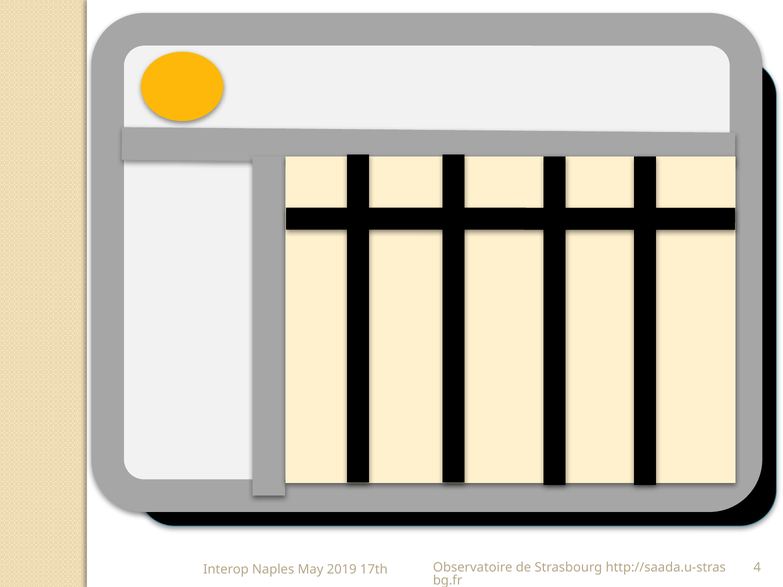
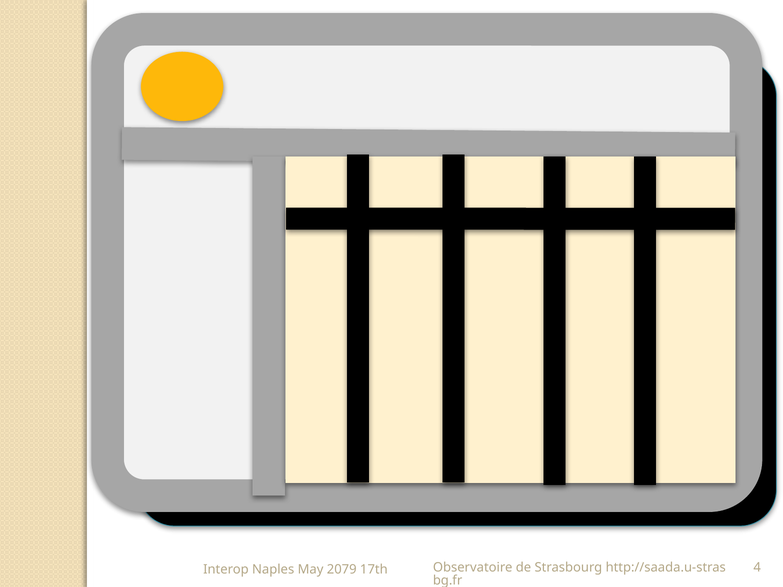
2019: 2019 -> 2079
